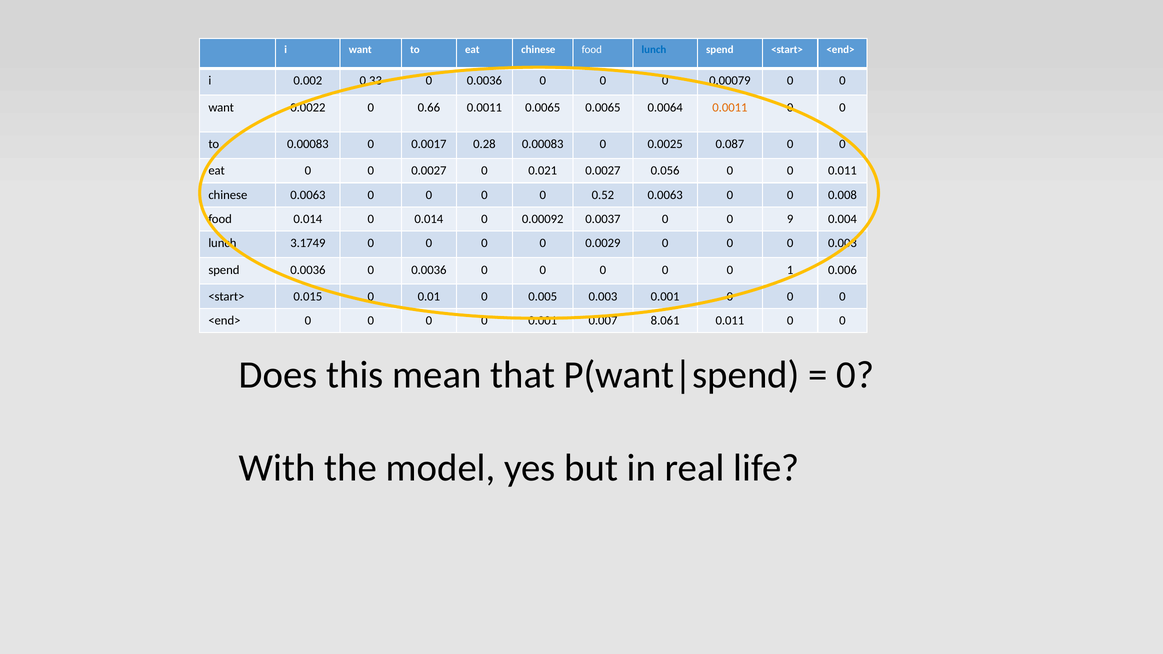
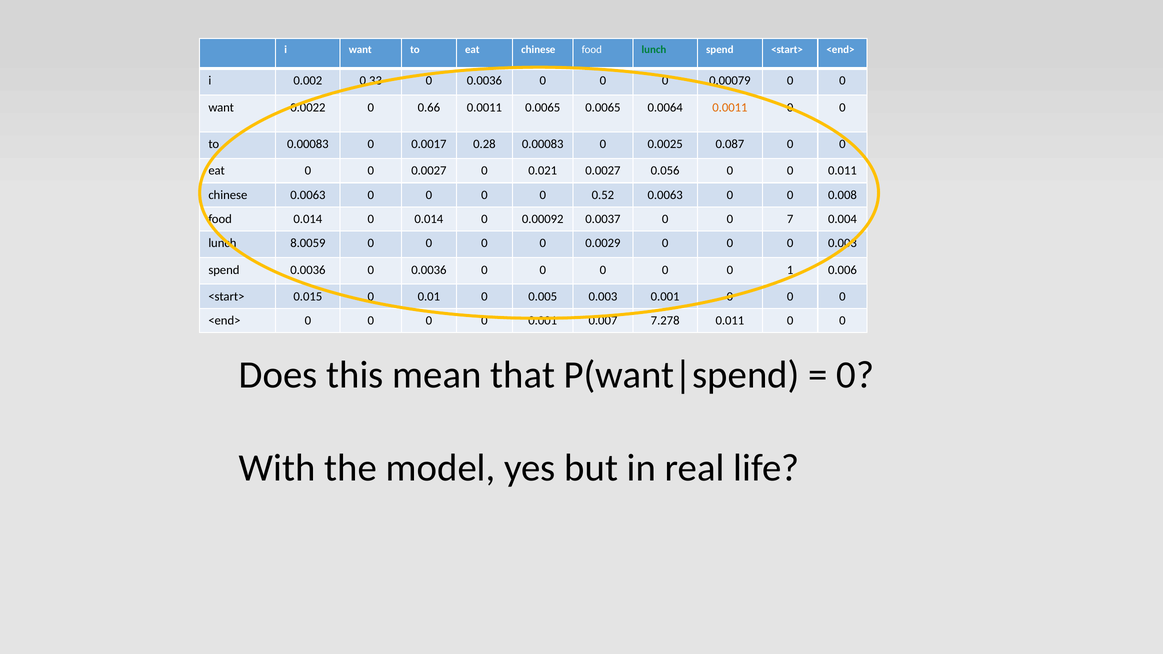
lunch at (654, 50) colour: blue -> green
9: 9 -> 7
3.1749: 3.1749 -> 8.0059
8.061: 8.061 -> 7.278
